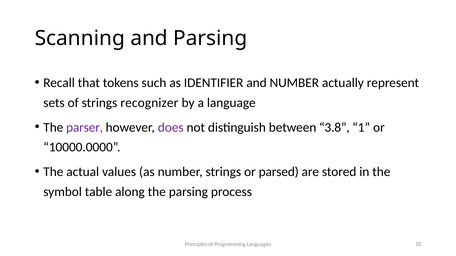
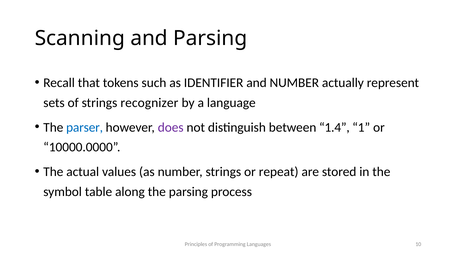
parser colour: purple -> blue
3.8: 3.8 -> 1.4
parsed: parsed -> repeat
